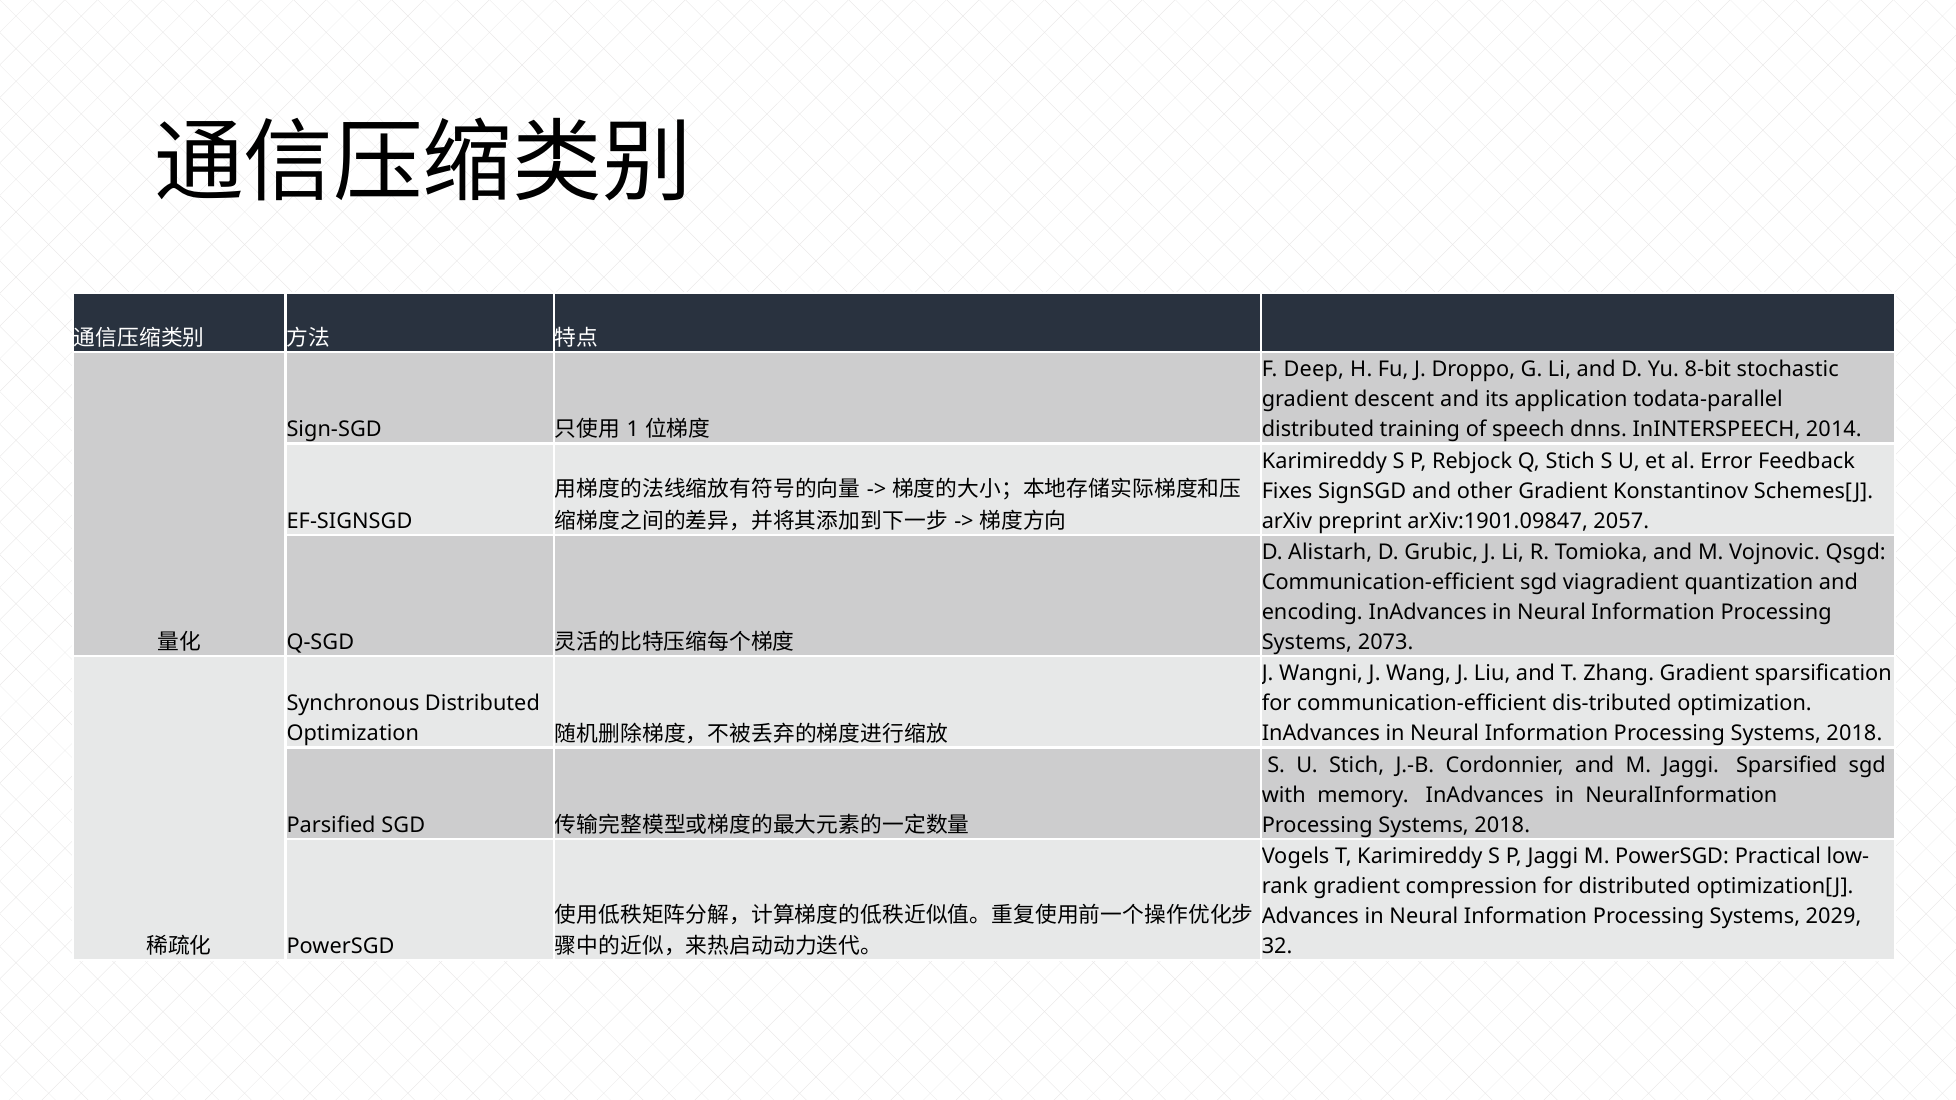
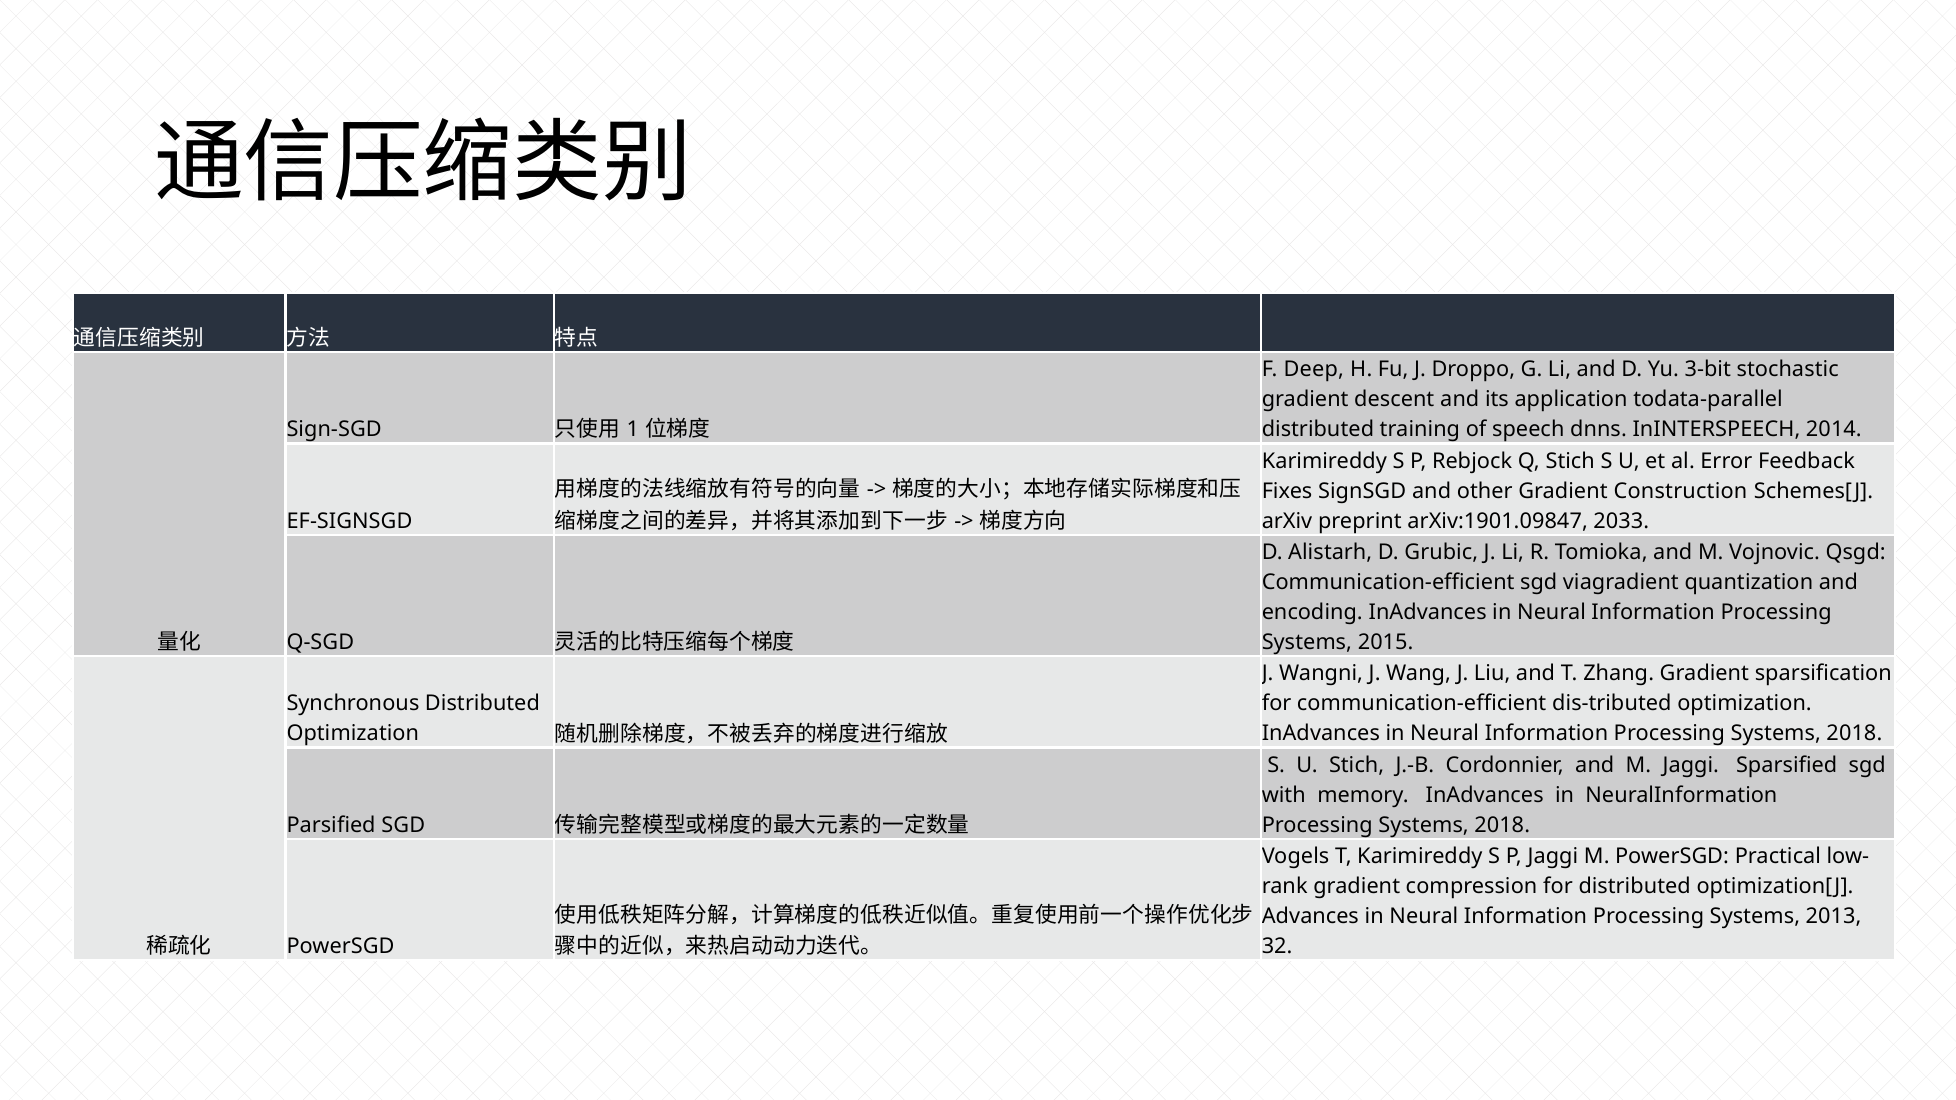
8-bit: 8-bit -> 3-bit
Konstantinov: Konstantinov -> Construction
2057: 2057 -> 2033
2073: 2073 -> 2015
2029: 2029 -> 2013
